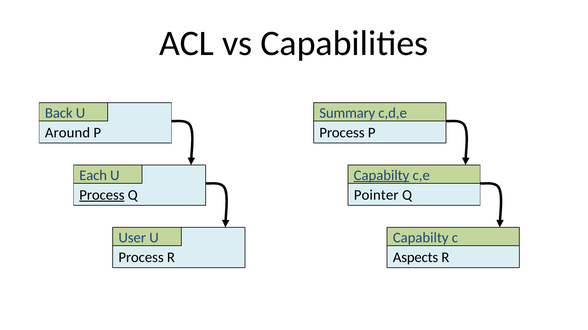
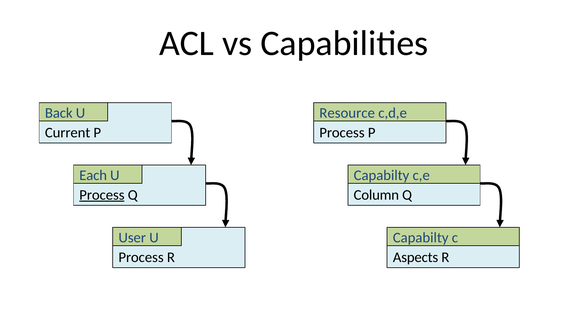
Summary: Summary -> Resource
Around: Around -> Current
Capabilty at (381, 176) underline: present -> none
Pointer: Pointer -> Column
